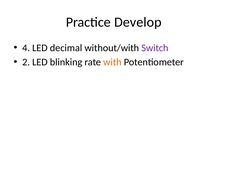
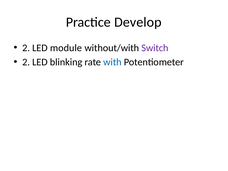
4 at (26, 48): 4 -> 2
decimal: decimal -> module
with colour: orange -> blue
